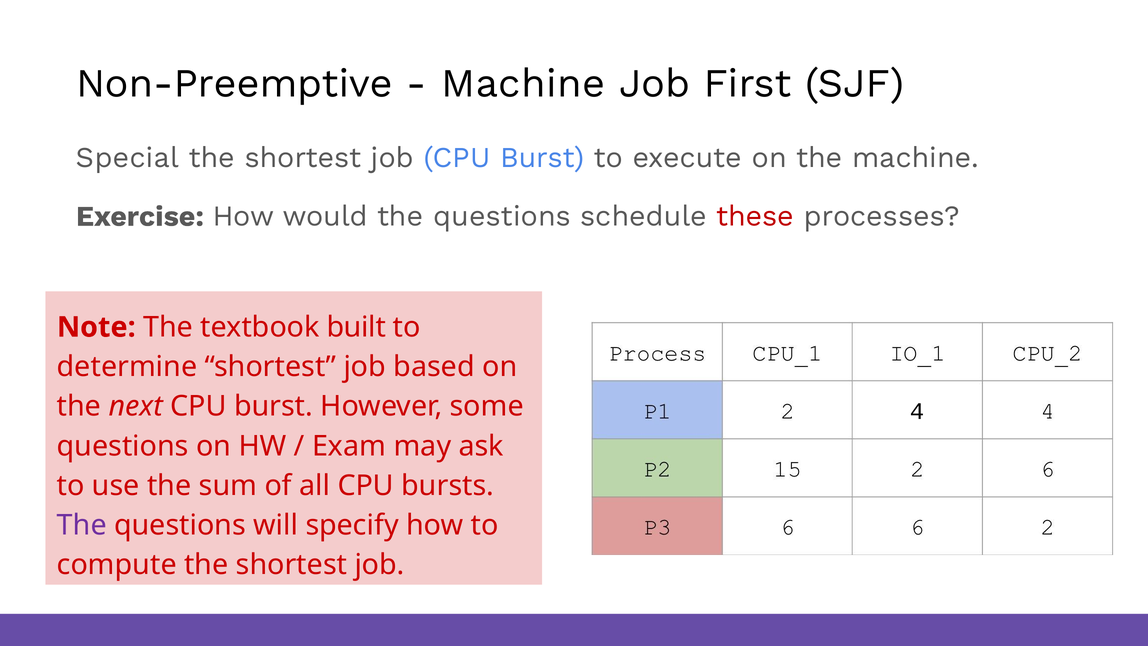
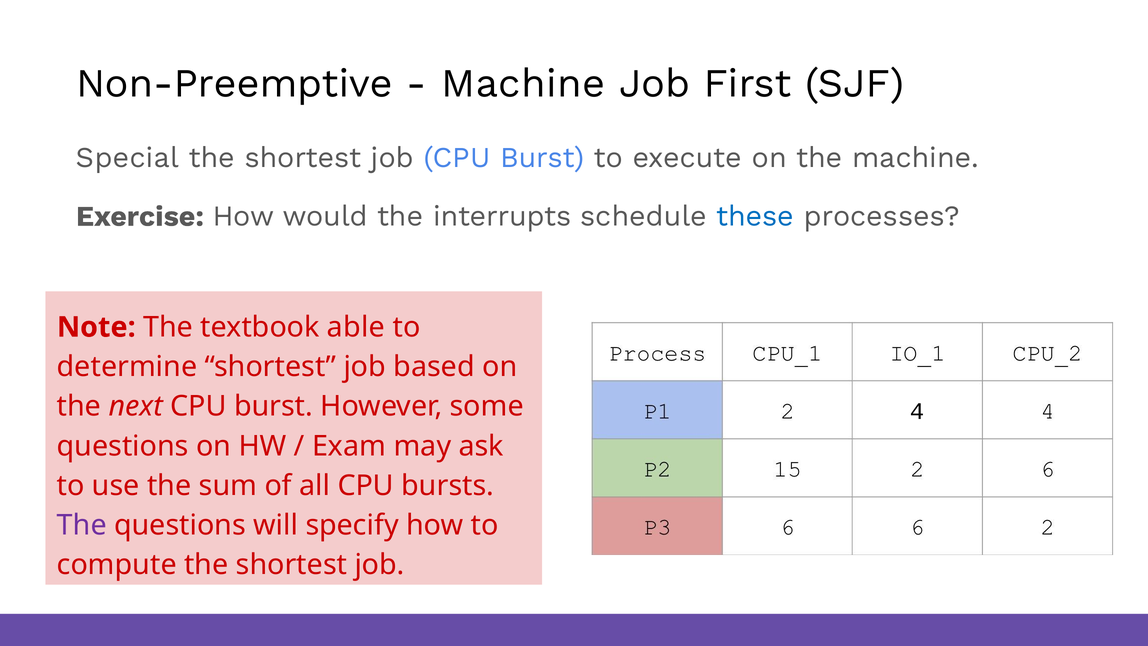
would the questions: questions -> interrupts
these colour: red -> blue
built: built -> able
